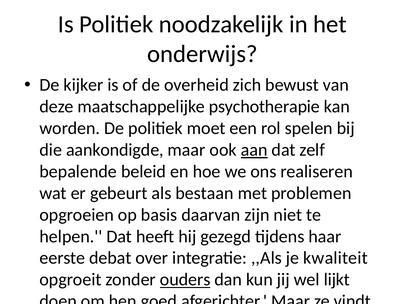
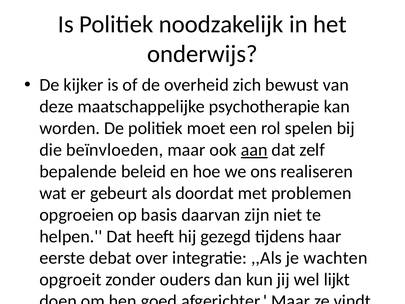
aankondigde: aankondigde -> beïnvloeden
als bestaan: bestaan -> doordat
kwaliteit: kwaliteit -> wachten
ouders underline: present -> none
